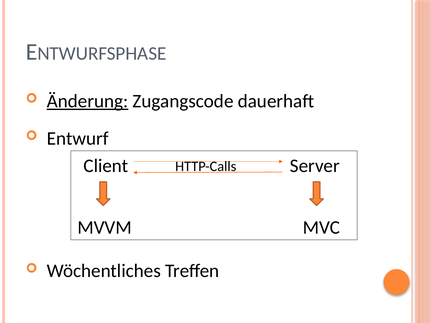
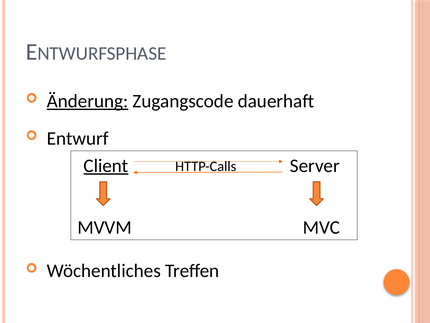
Client underline: none -> present
